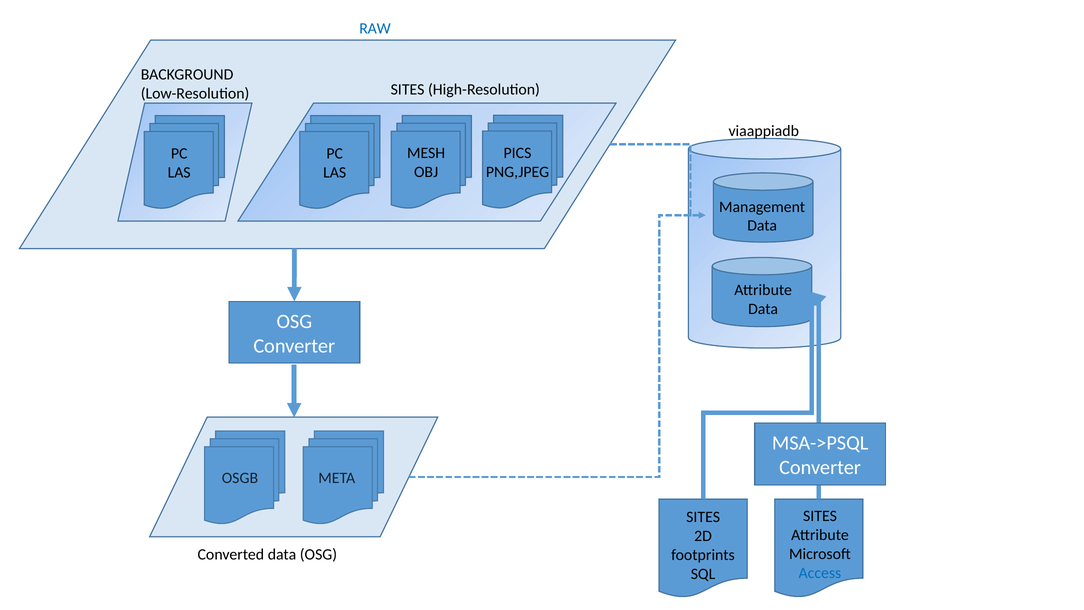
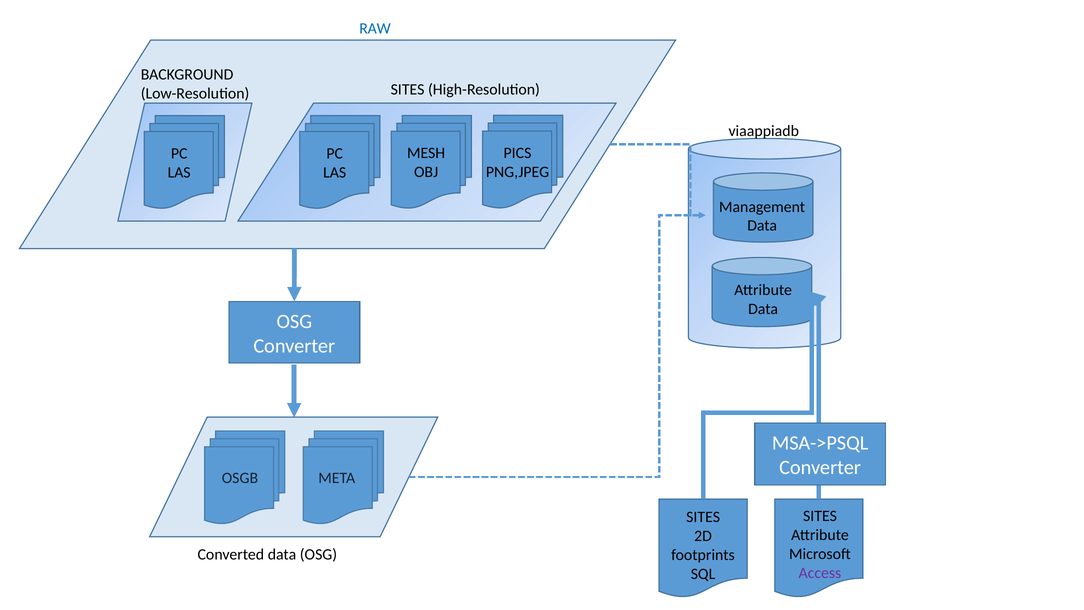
Access colour: blue -> purple
